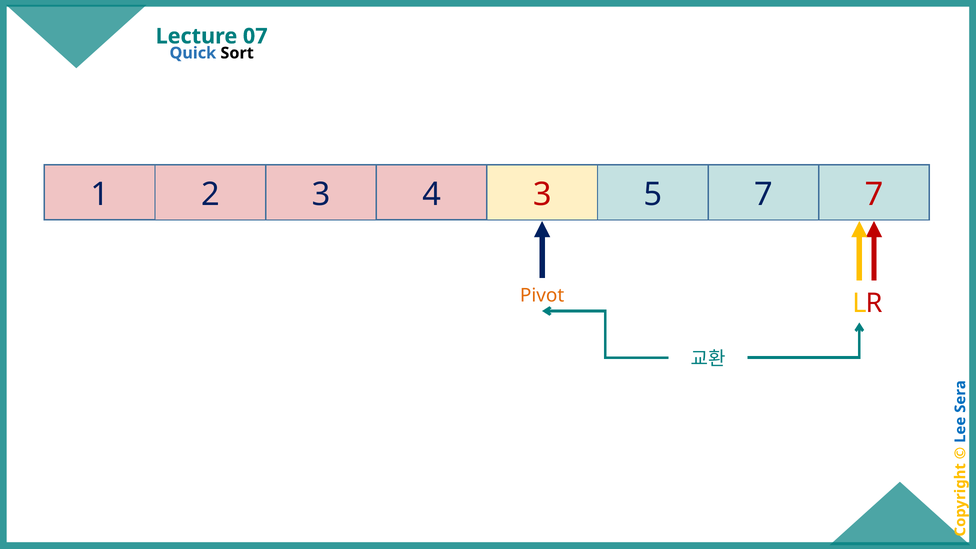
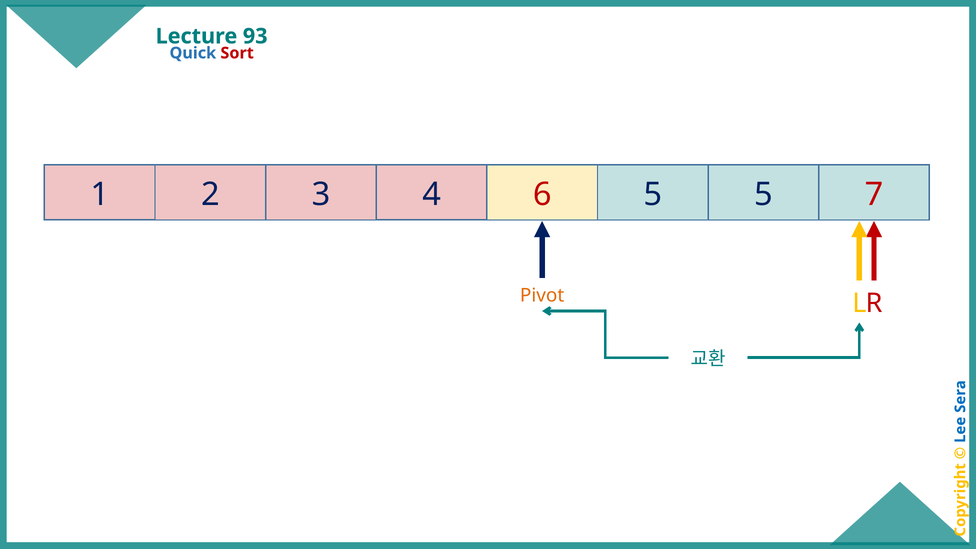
07: 07 -> 93
Sort colour: black -> red
3 3: 3 -> 6
5 7: 7 -> 5
